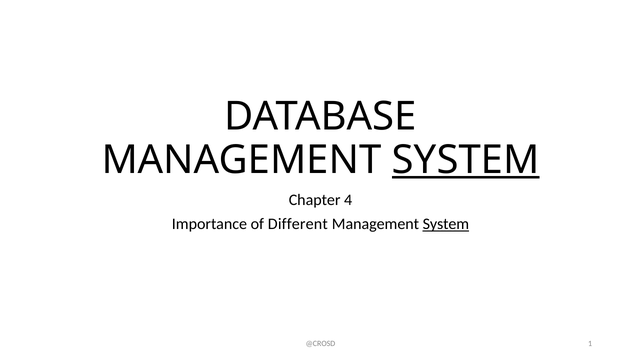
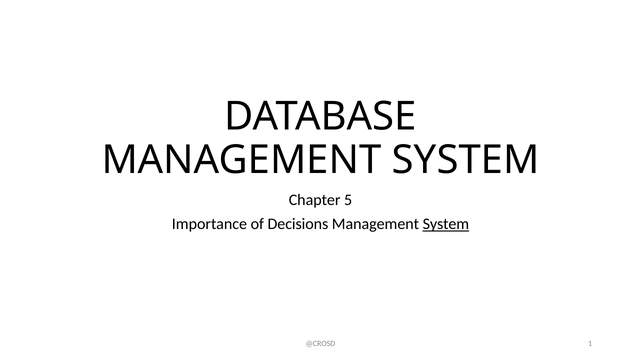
SYSTEM at (466, 160) underline: present -> none
4: 4 -> 5
Different: Different -> Decisions
